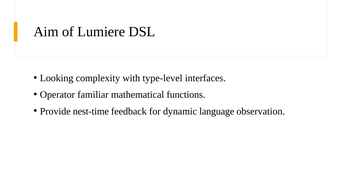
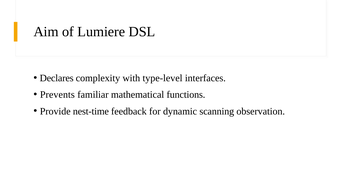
Looking: Looking -> Declares
Operator: Operator -> Prevents
language: language -> scanning
